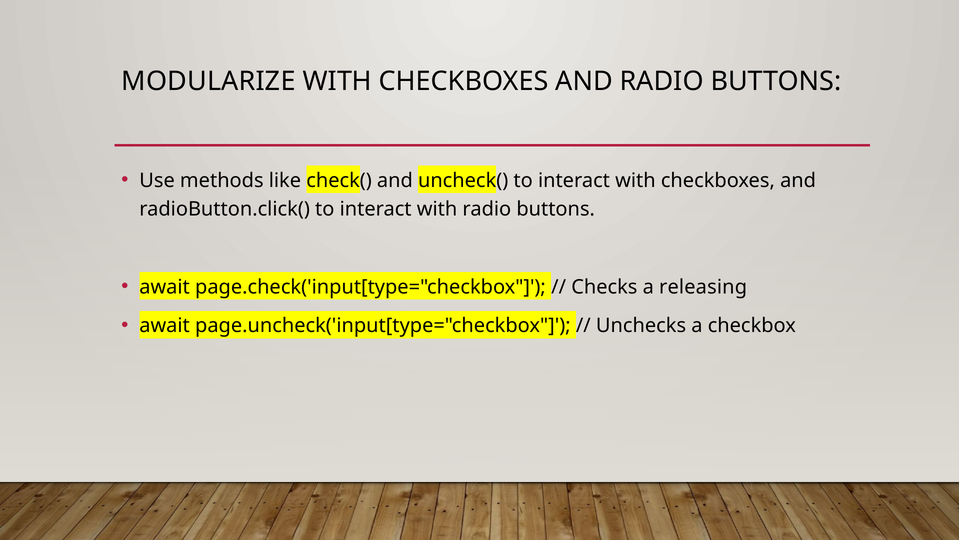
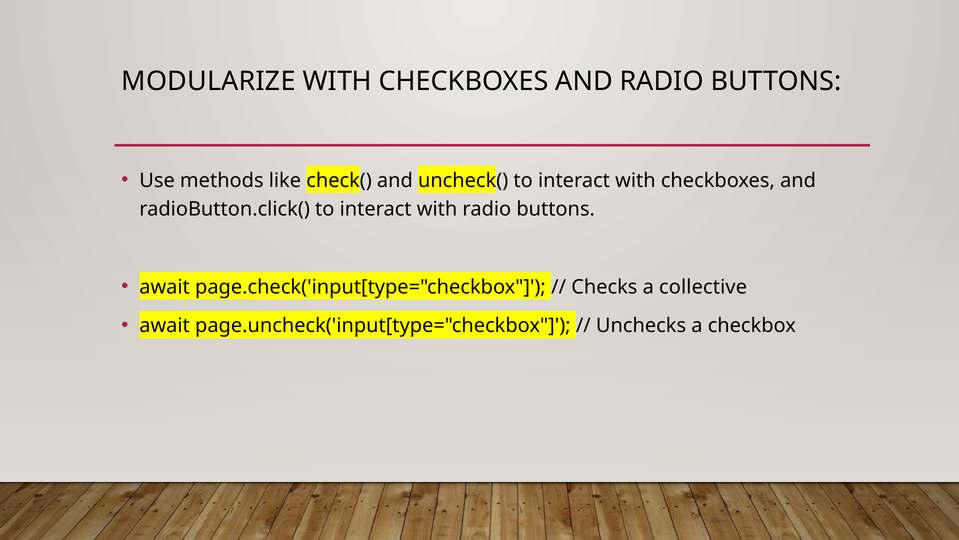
releasing: releasing -> collective
